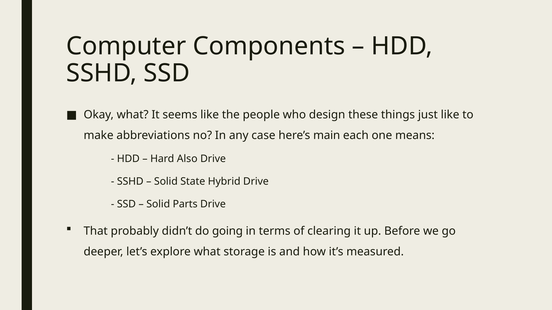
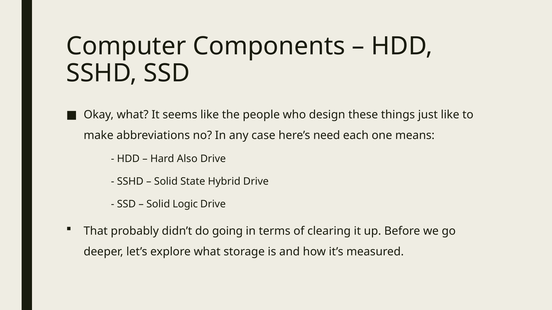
main: main -> need
Parts: Parts -> Logic
